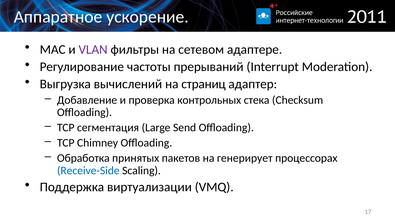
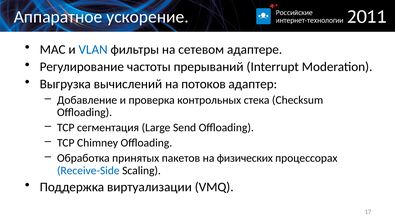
VLAN colour: purple -> blue
страниц: страниц -> потоков
генерирует: генерирует -> физических
